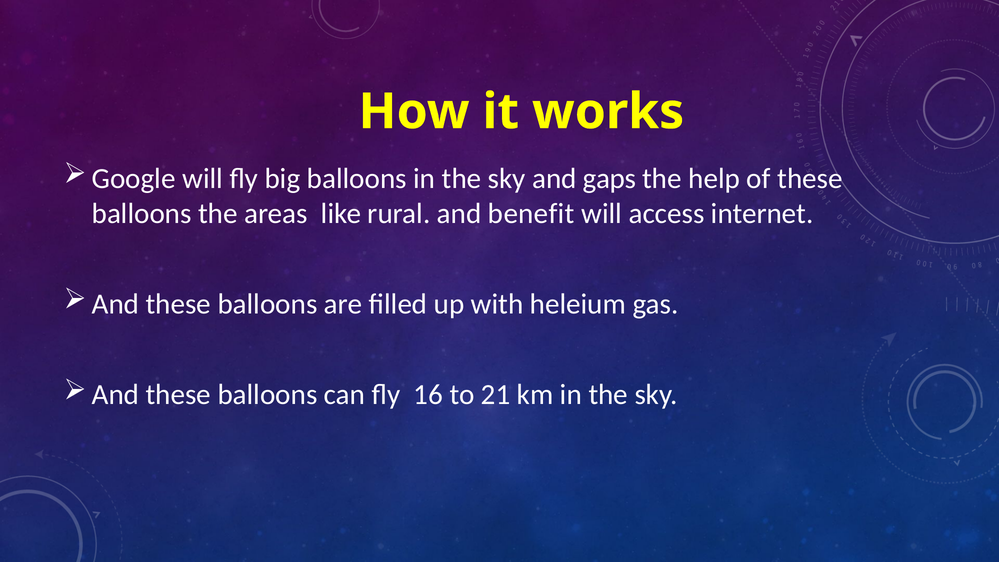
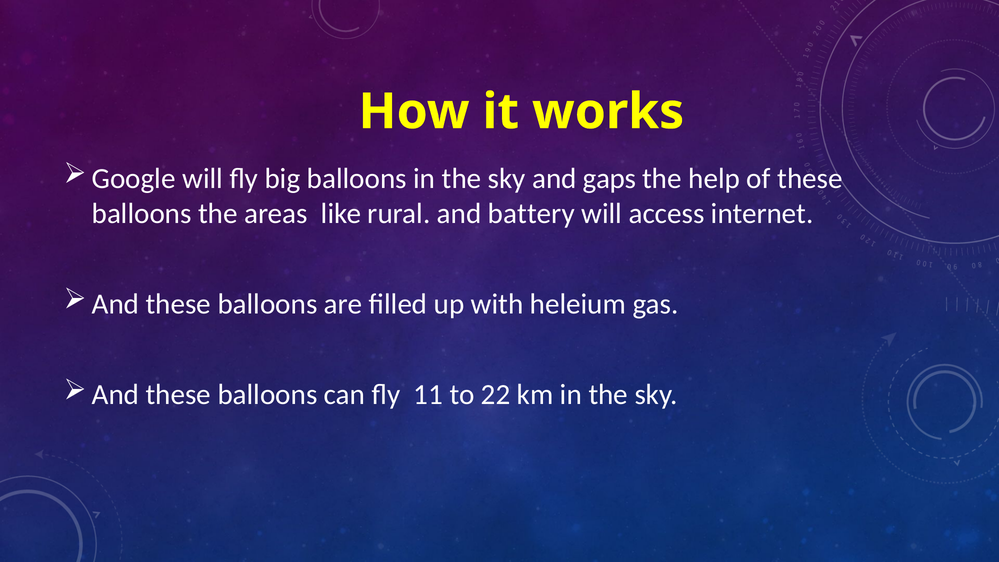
benefit: benefit -> battery
16: 16 -> 11
21: 21 -> 22
